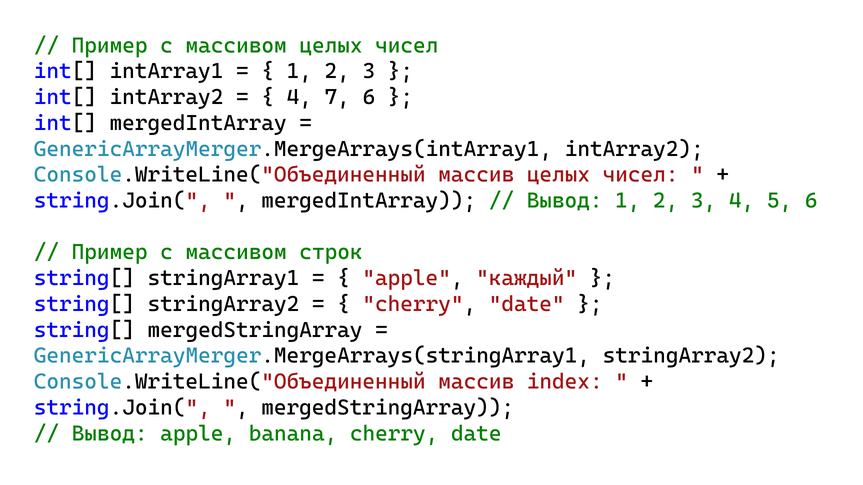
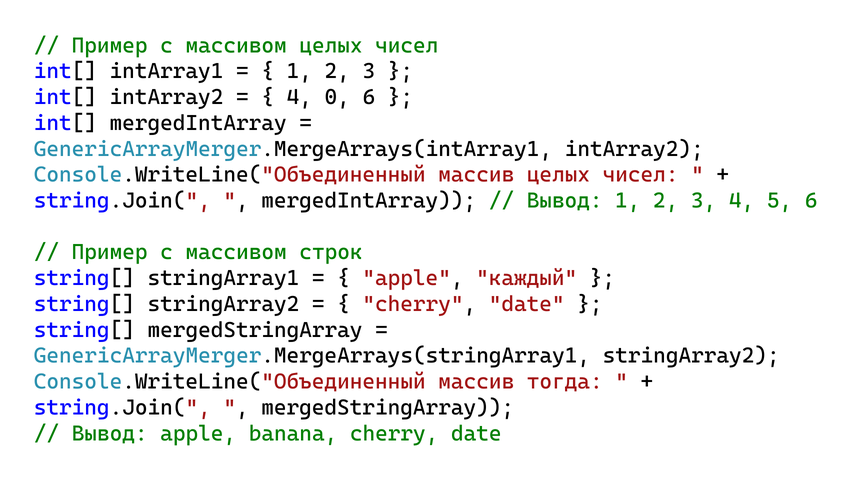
7: 7 -> 0
index: index -> тогда
